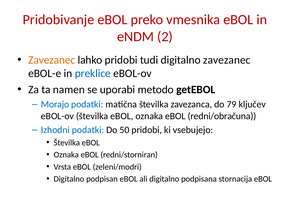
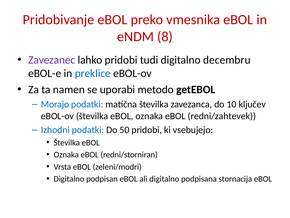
2: 2 -> 8
Zavezanec at (52, 60) colour: orange -> purple
digitalno zavezanec: zavezanec -> decembru
79: 79 -> 10
redni/obračuna: redni/obračuna -> redni/zahtevek
